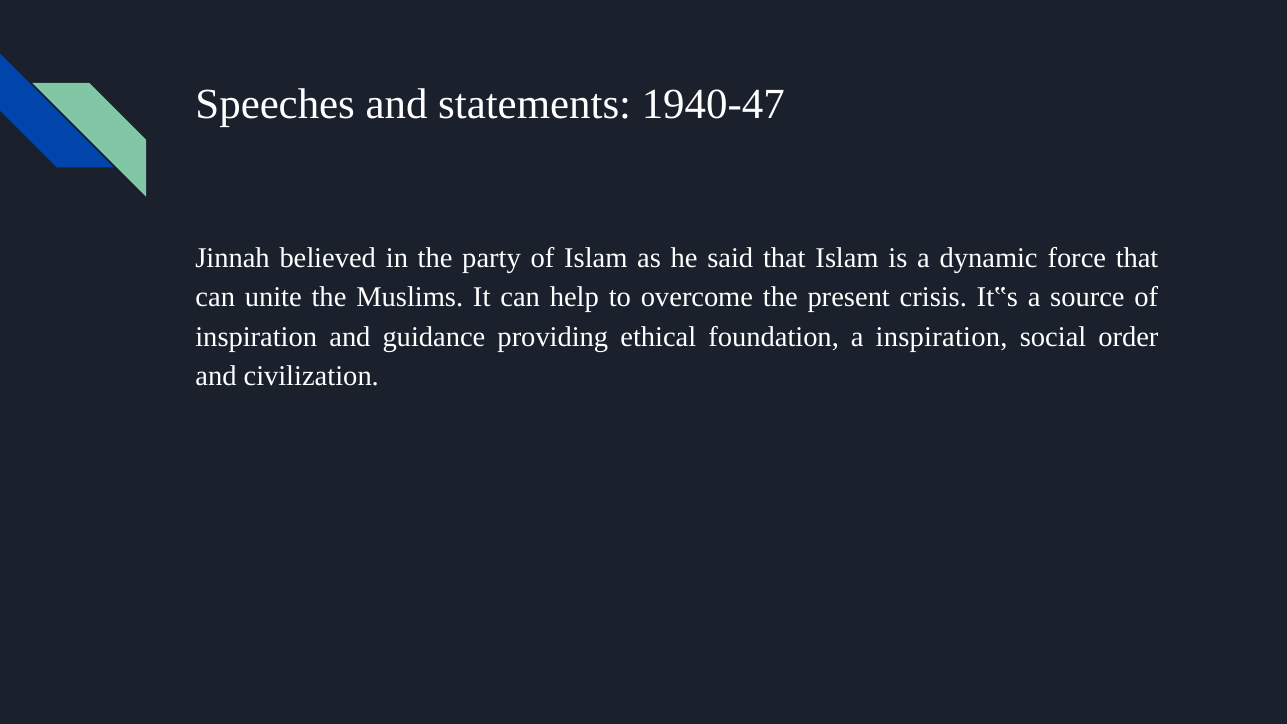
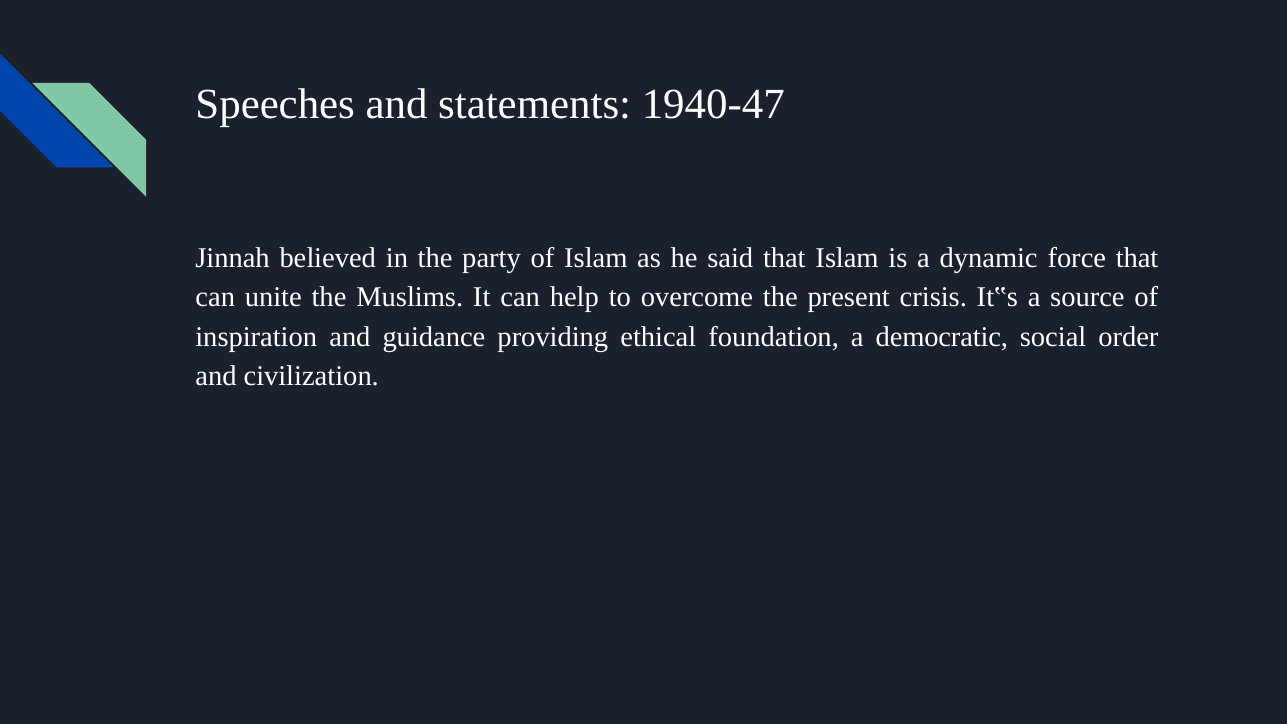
a inspiration: inspiration -> democratic
